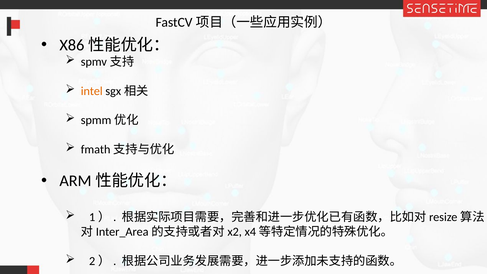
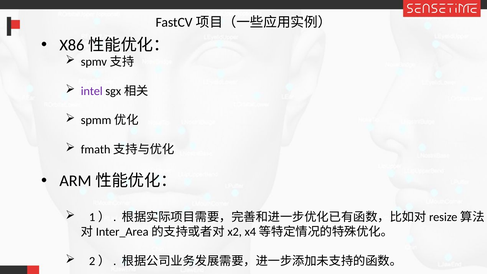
intel colour: orange -> purple
